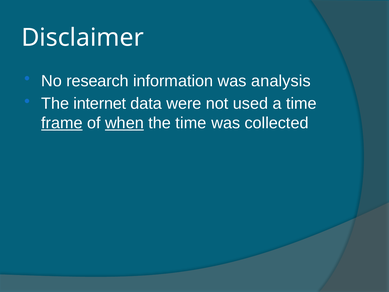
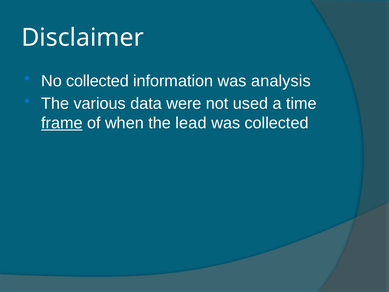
No research: research -> collected
internet: internet -> various
when underline: present -> none
the time: time -> lead
